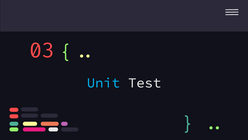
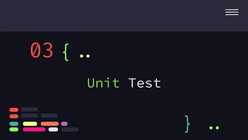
Unit colour: light blue -> light green
